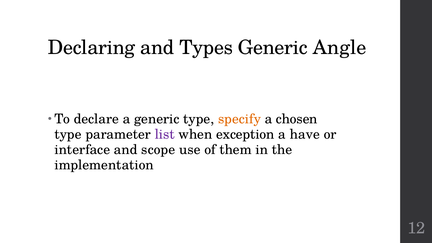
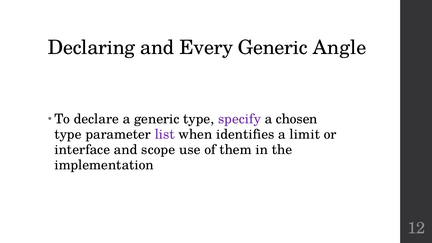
Types: Types -> Every
specify colour: orange -> purple
exception: exception -> identifies
have: have -> limit
